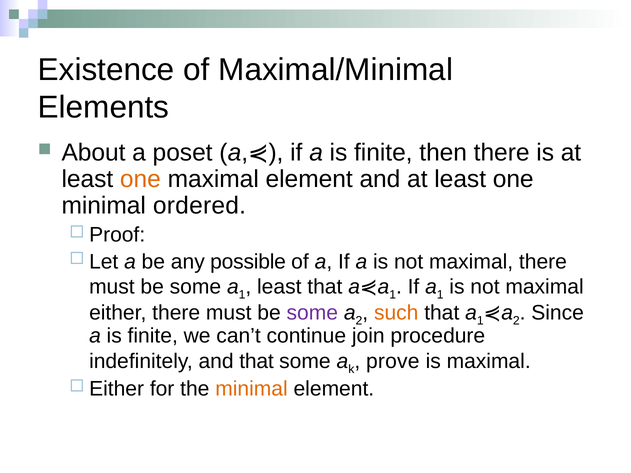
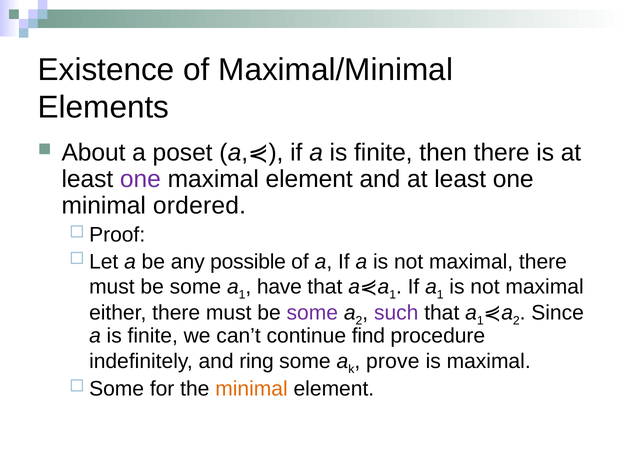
one at (140, 179) colour: orange -> purple
least at (279, 287): least -> have
such colour: orange -> purple
join: join -> find
and that: that -> ring
Either at (117, 389): Either -> Some
